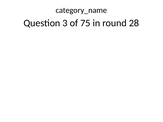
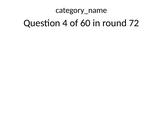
3: 3 -> 4
75: 75 -> 60
28: 28 -> 72
